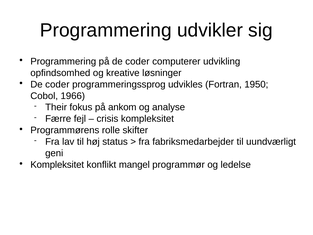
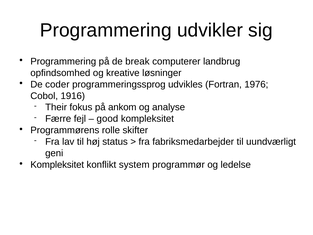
på de coder: coder -> break
udvikling: udvikling -> landbrug
1950: 1950 -> 1976
1966: 1966 -> 1916
crisis: crisis -> good
mangel: mangel -> system
